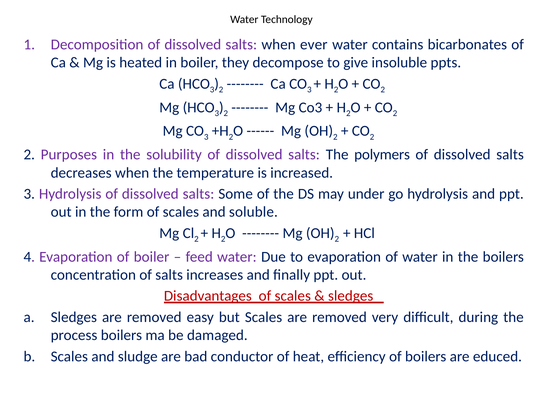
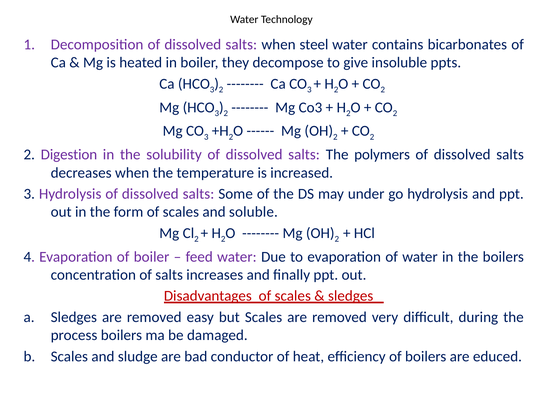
ever: ever -> steel
Purposes: Purposes -> Digestion
